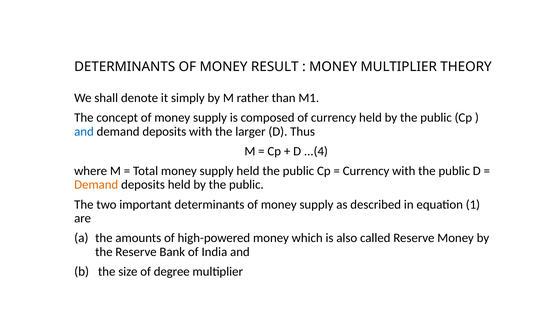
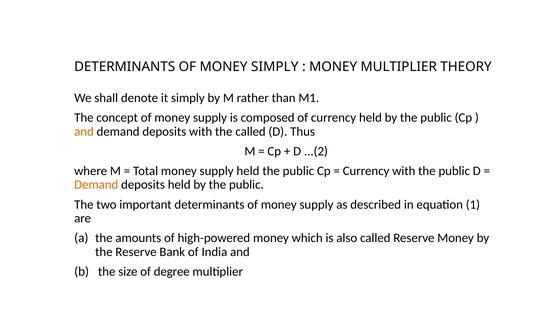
MONEY RESULT: RESULT -> SIMPLY
and at (84, 132) colour: blue -> orange
the larger: larger -> called
...(4: ...(4 -> ...(2
